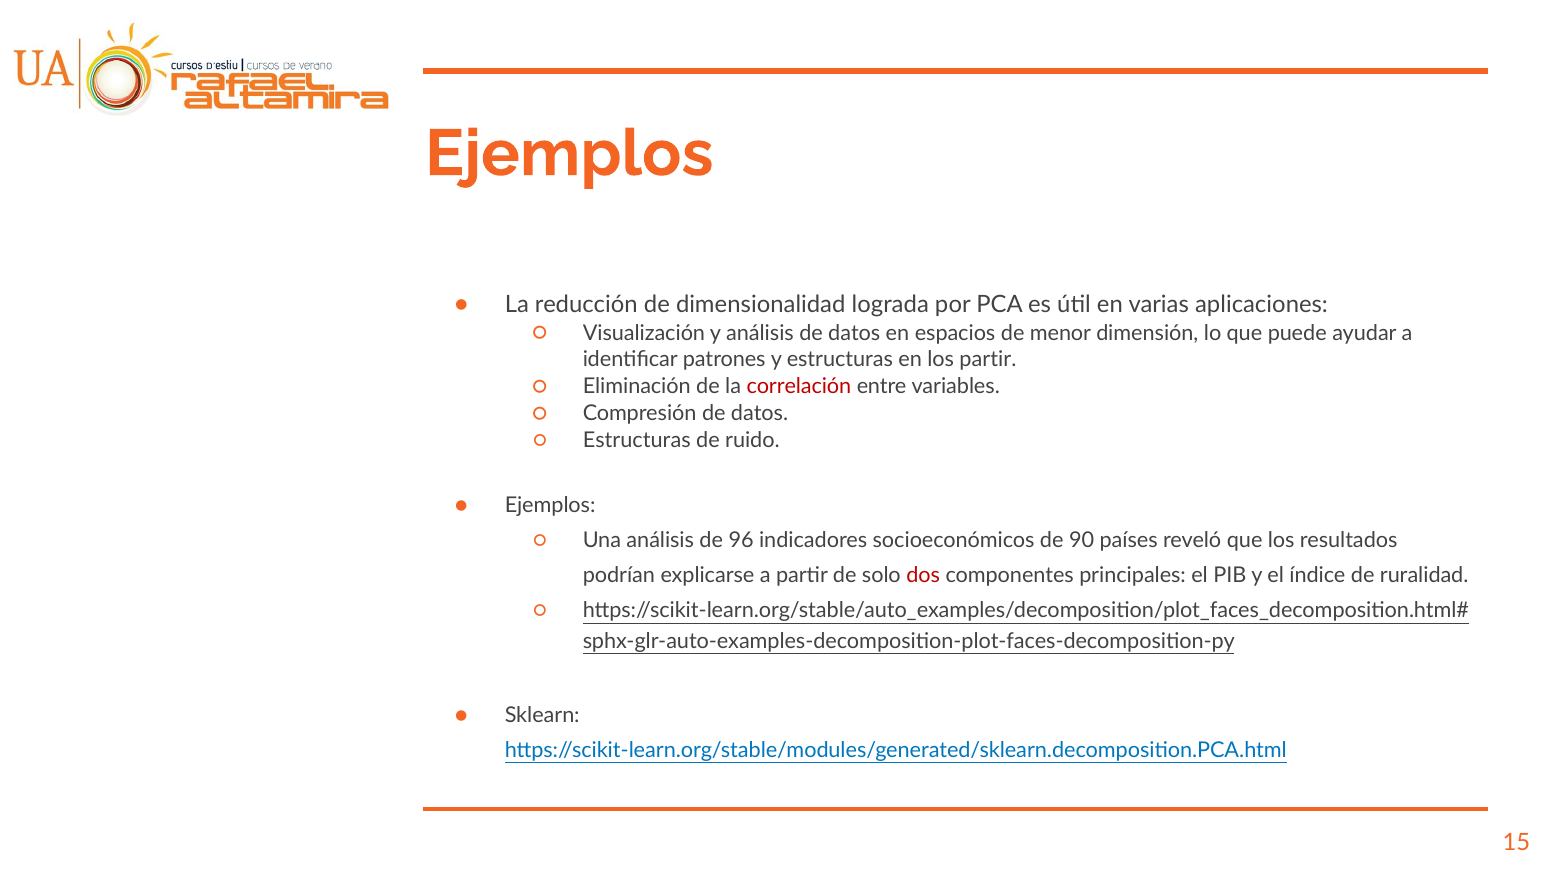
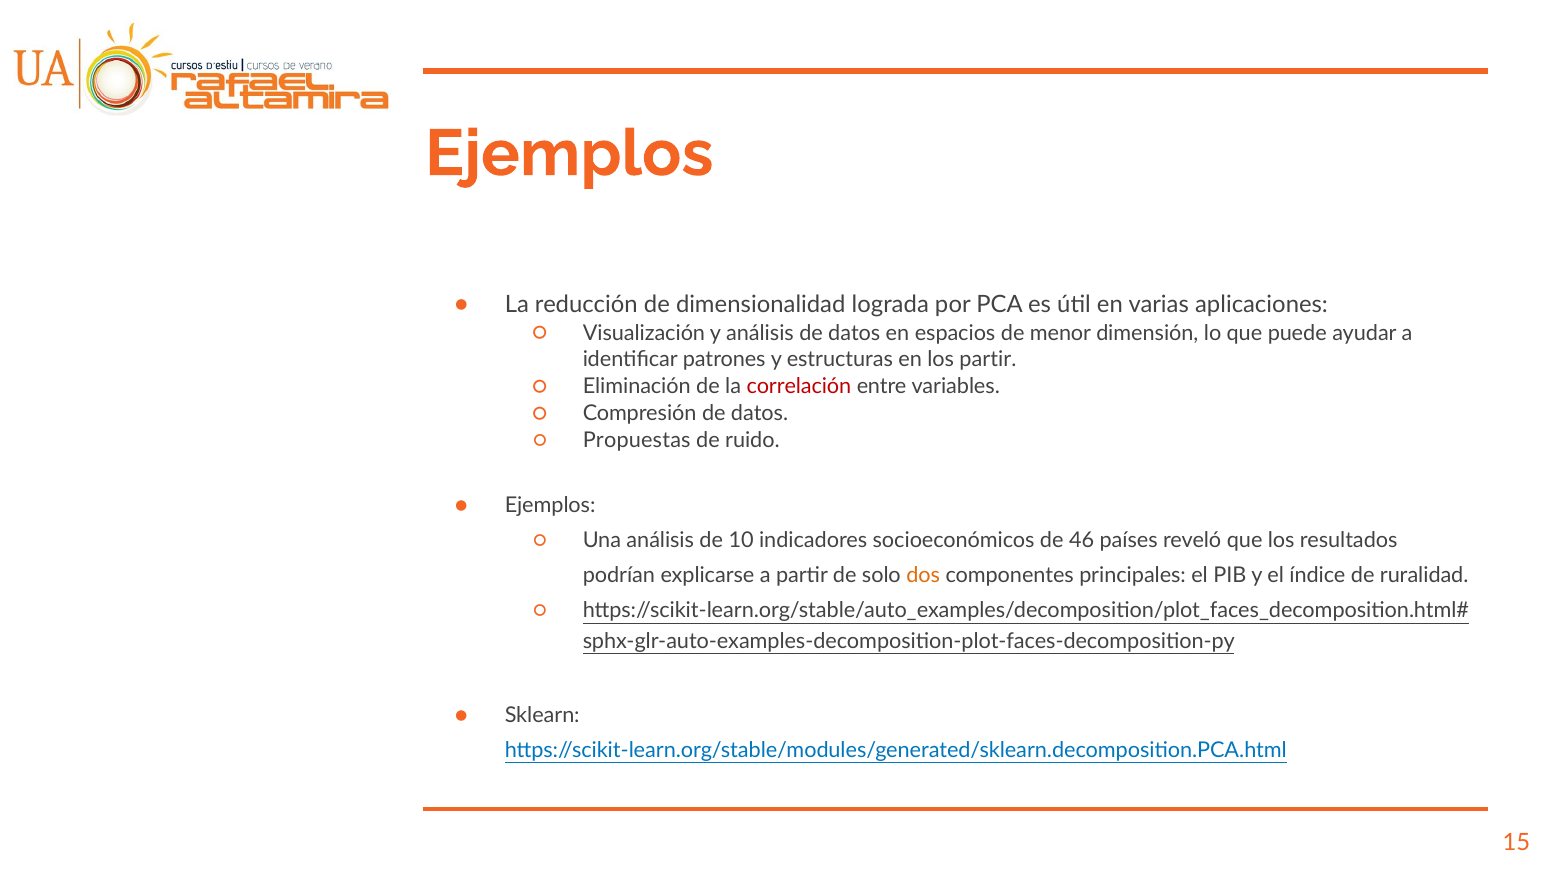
Estructuras at (637, 440): Estructuras -> Propuestas
96: 96 -> 10
90: 90 -> 46
dos colour: red -> orange
